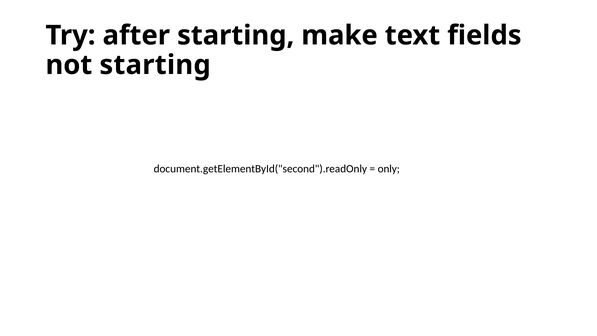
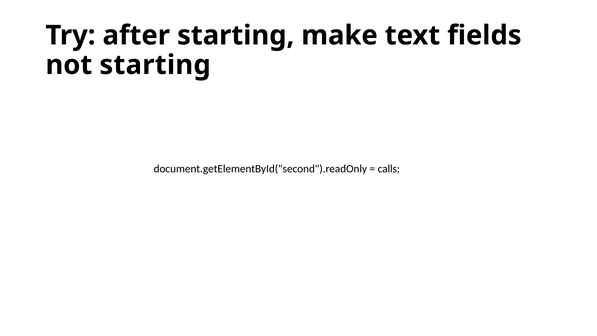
only: only -> calls
